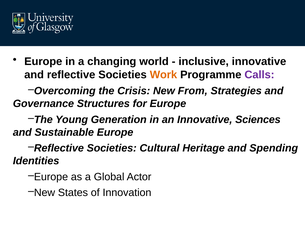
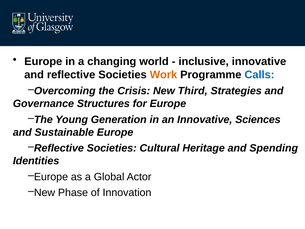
Calls colour: purple -> blue
From: From -> Third
States: States -> Phase
